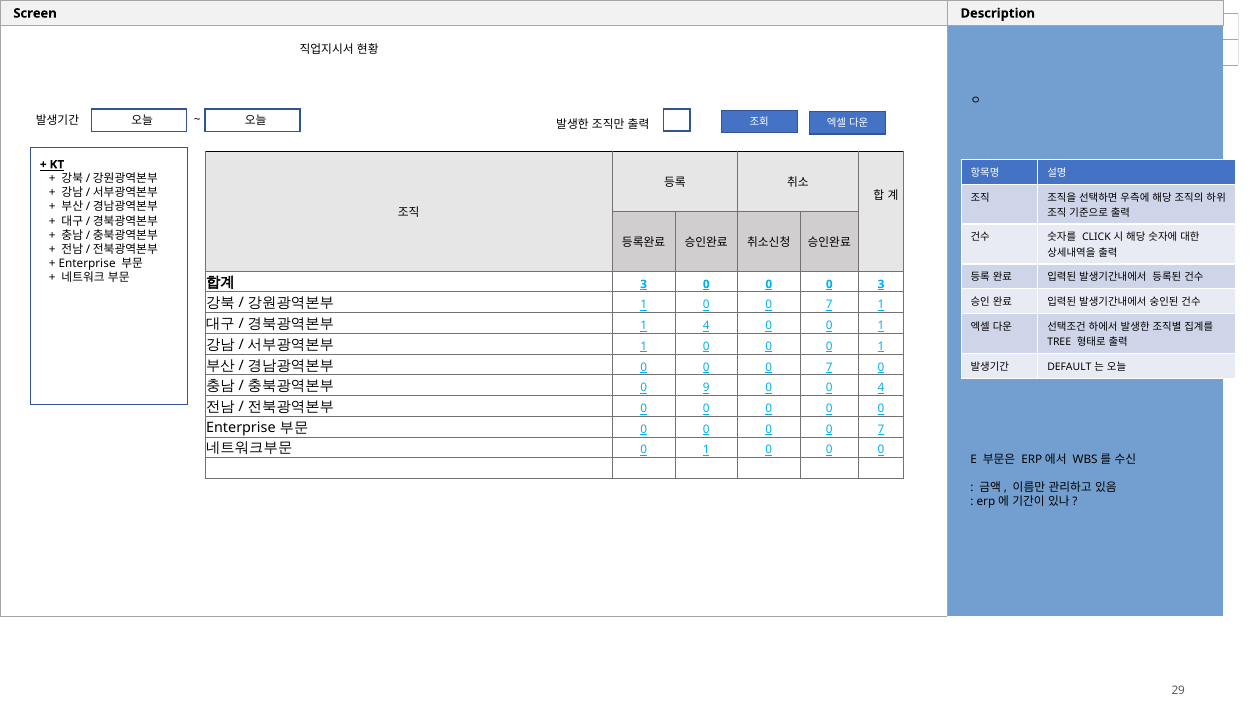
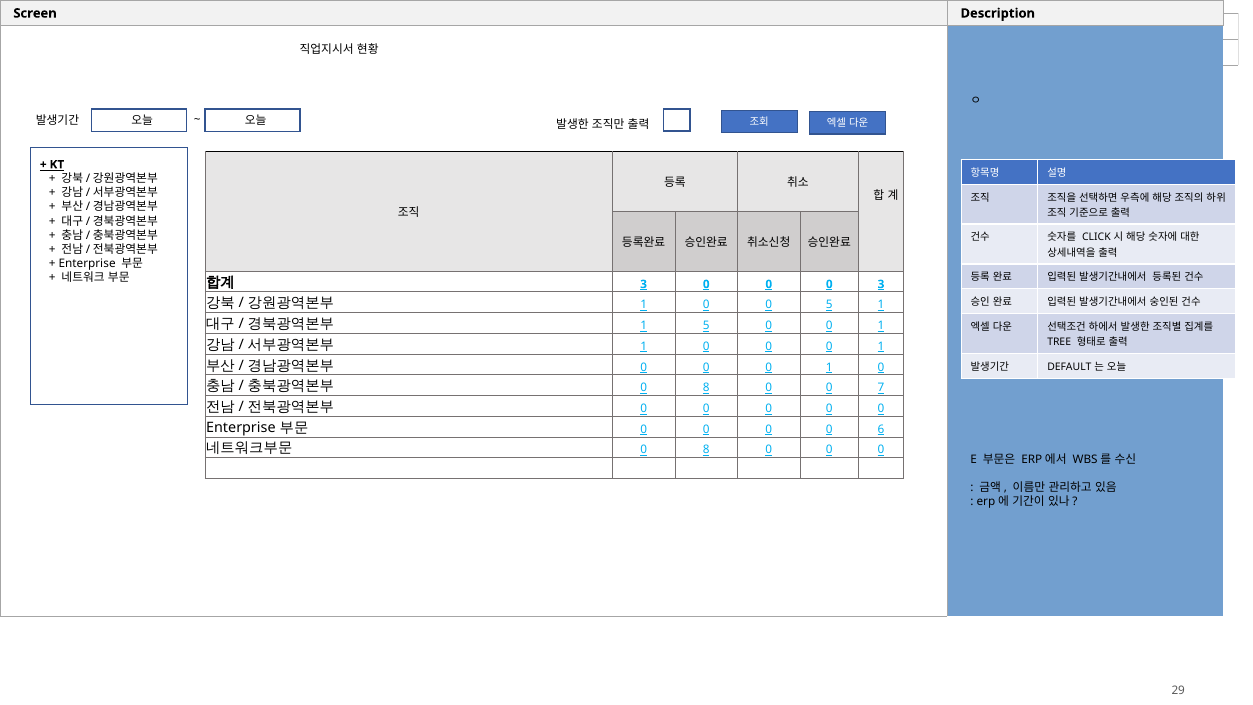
1 0 0 7: 7 -> 5
1 4: 4 -> 5
7 at (829, 367): 7 -> 1
9 at (706, 388): 9 -> 8
0 4: 4 -> 7
7 at (881, 429): 7 -> 6
1 at (706, 450): 1 -> 8
